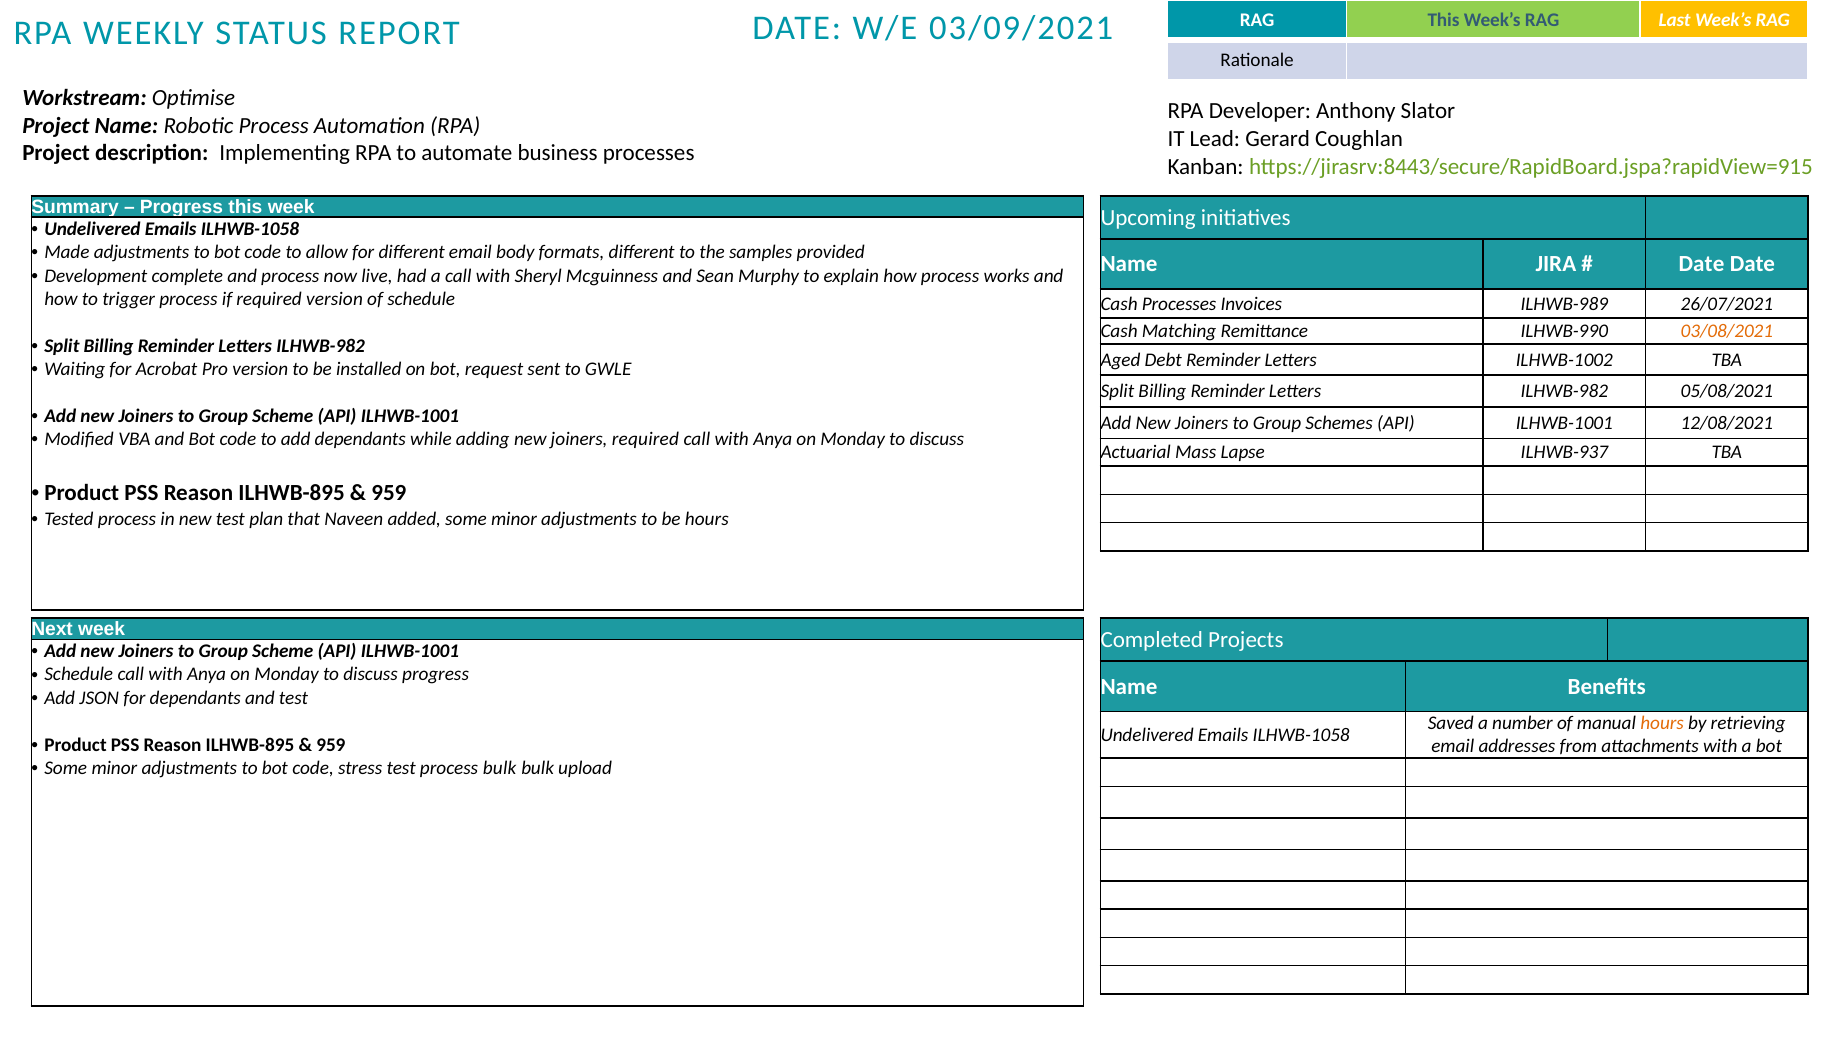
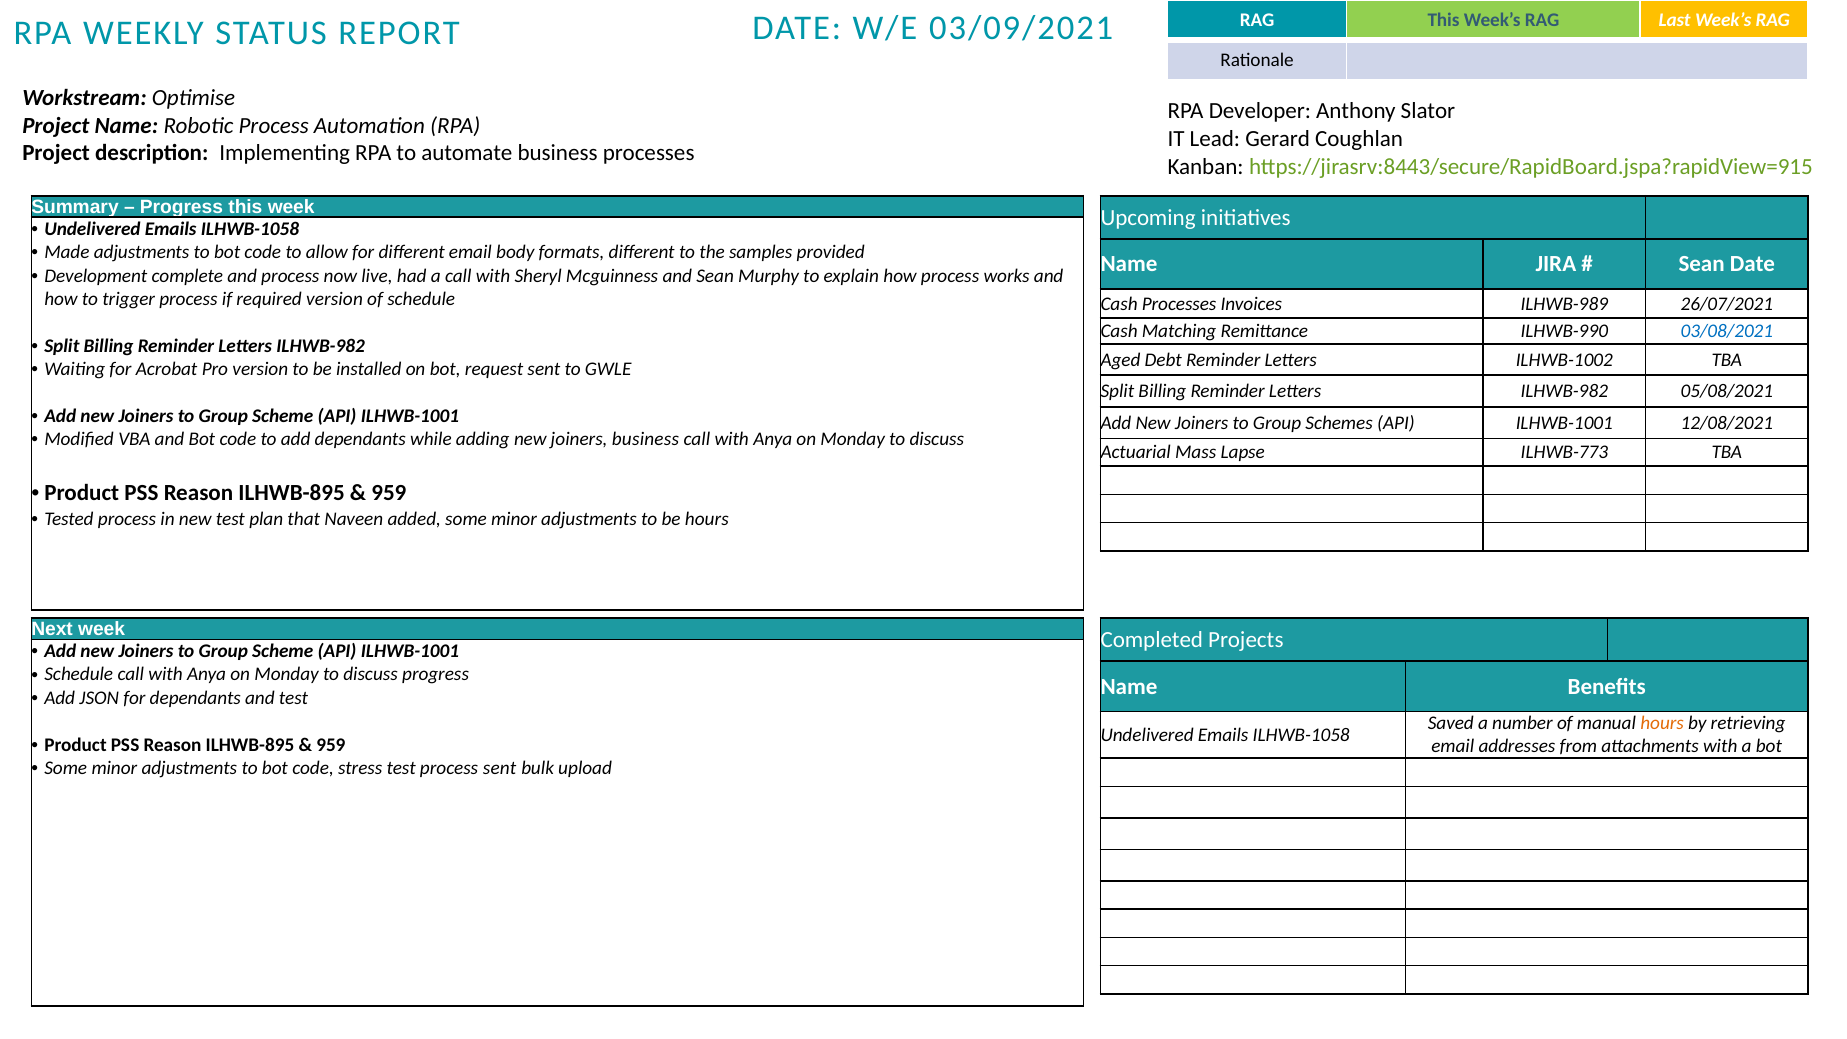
Date at (1701, 264): Date -> Sean
03/08/2021 colour: orange -> blue
joiners required: required -> business
ILHWB-937: ILHWB-937 -> ILHWB-773
process bulk: bulk -> sent
